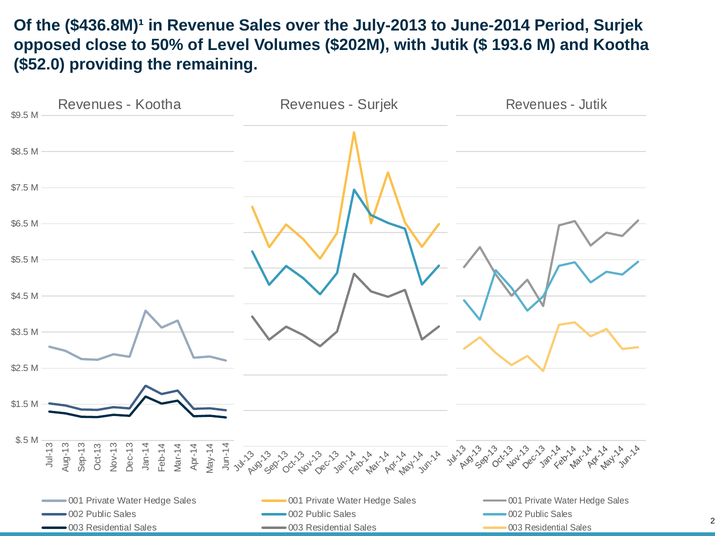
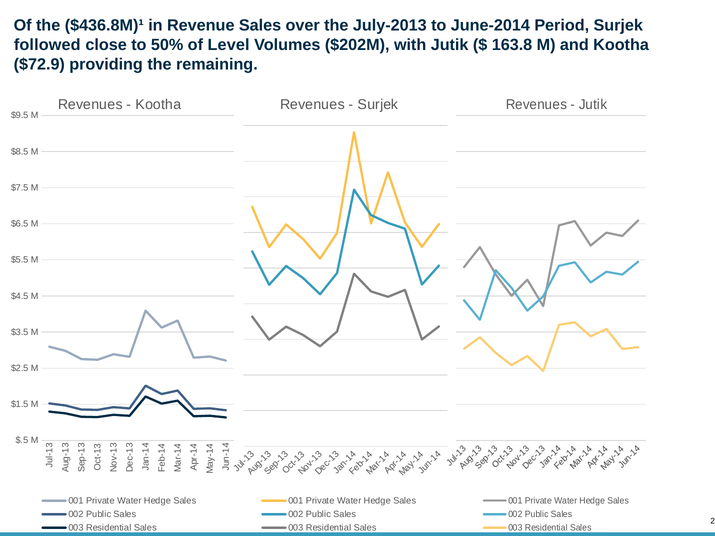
opposed: opposed -> followed
193.6: 193.6 -> 163.8
$52.0: $52.0 -> $72.9
